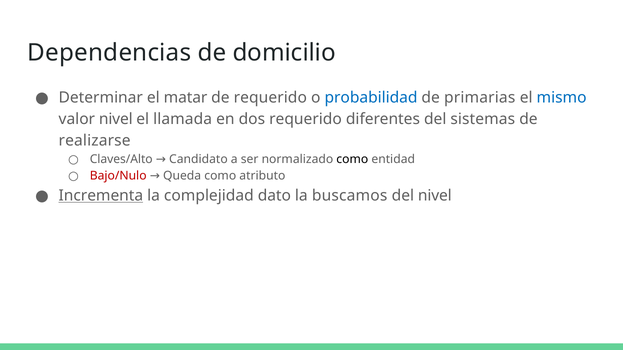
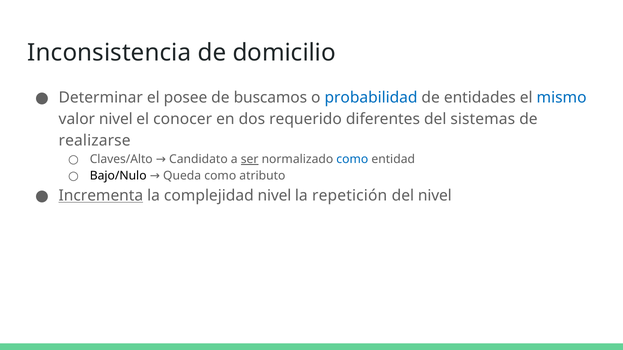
Dependencias: Dependencias -> Inconsistencia
matar: matar -> posee
de requerido: requerido -> buscamos
primarias: primarias -> entidades
llamada: llamada -> conocer
ser underline: none -> present
como at (352, 159) colour: black -> blue
Bajo/Nulo colour: red -> black
complejidad dato: dato -> nivel
buscamos: buscamos -> repetición
